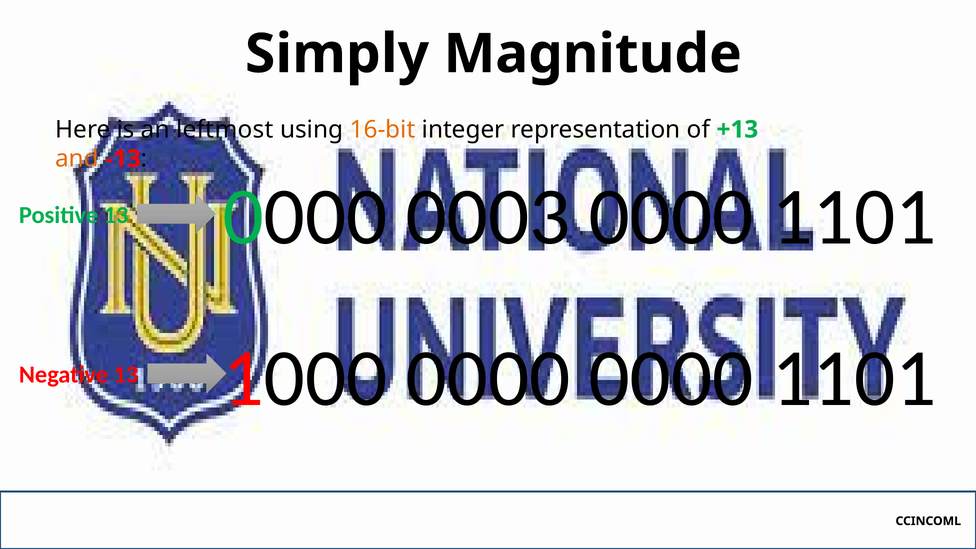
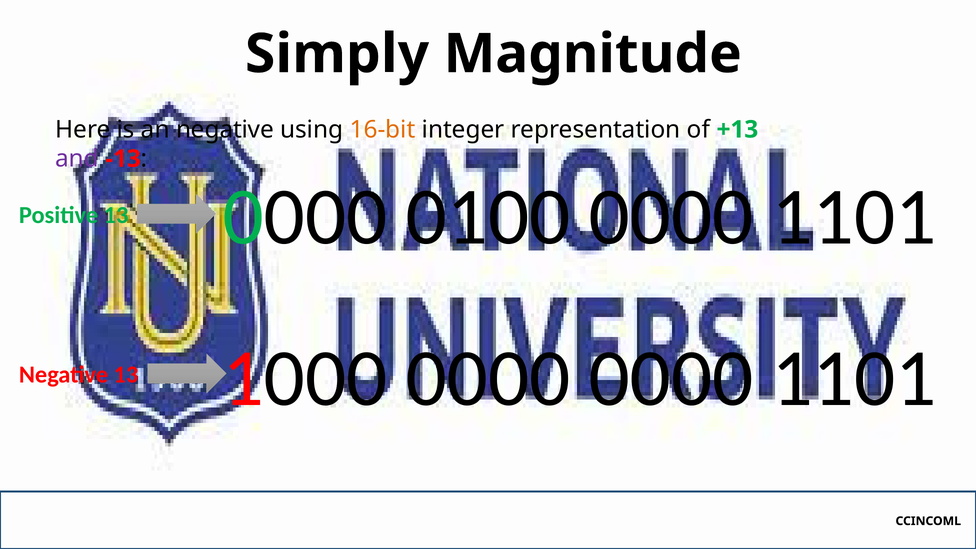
an leftmost: leftmost -> negative
and colour: orange -> purple
0003: 0003 -> 0100
